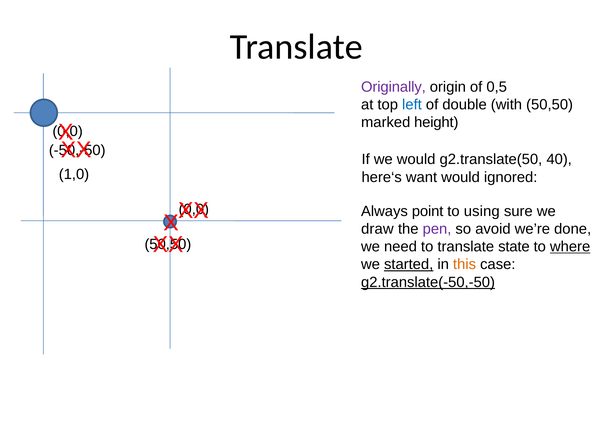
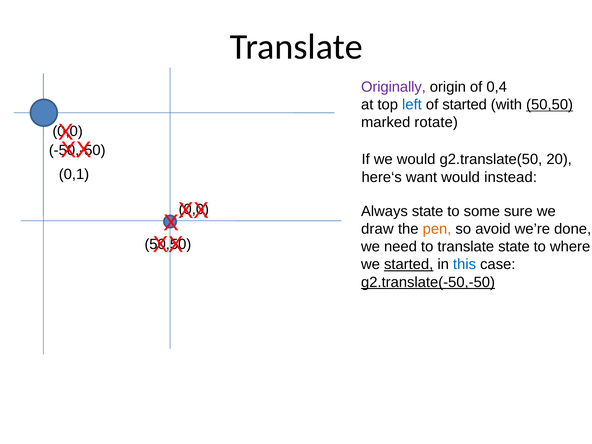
0,5: 0,5 -> 0,4
of double: double -> started
50,50 at (550, 105) underline: none -> present
height: height -> rotate
40: 40 -> 20
1,0: 1,0 -> 0,1
ignored: ignored -> instead
Always point: point -> state
using: using -> some
pen colour: purple -> orange
where underline: present -> none
this colour: orange -> blue
